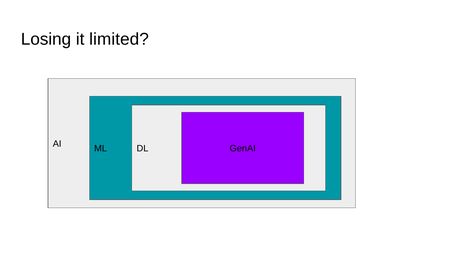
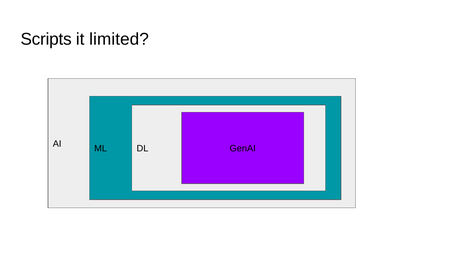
Losing: Losing -> Scripts
